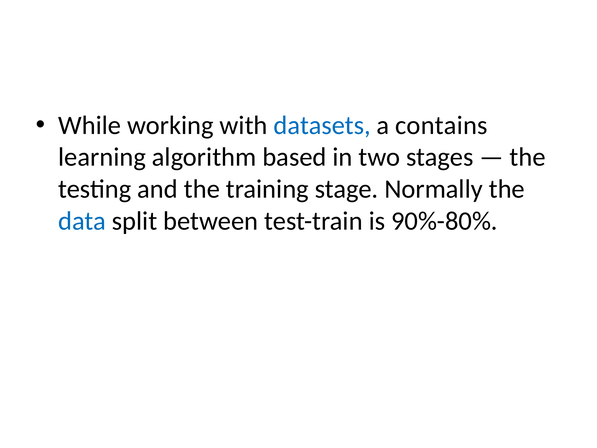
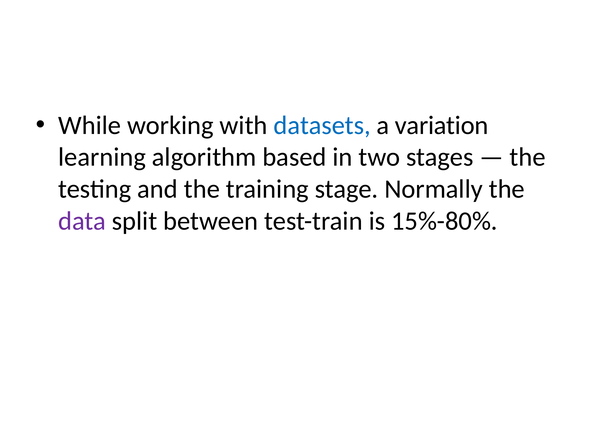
contains: contains -> variation
data colour: blue -> purple
90%-80%: 90%-80% -> 15%-80%
